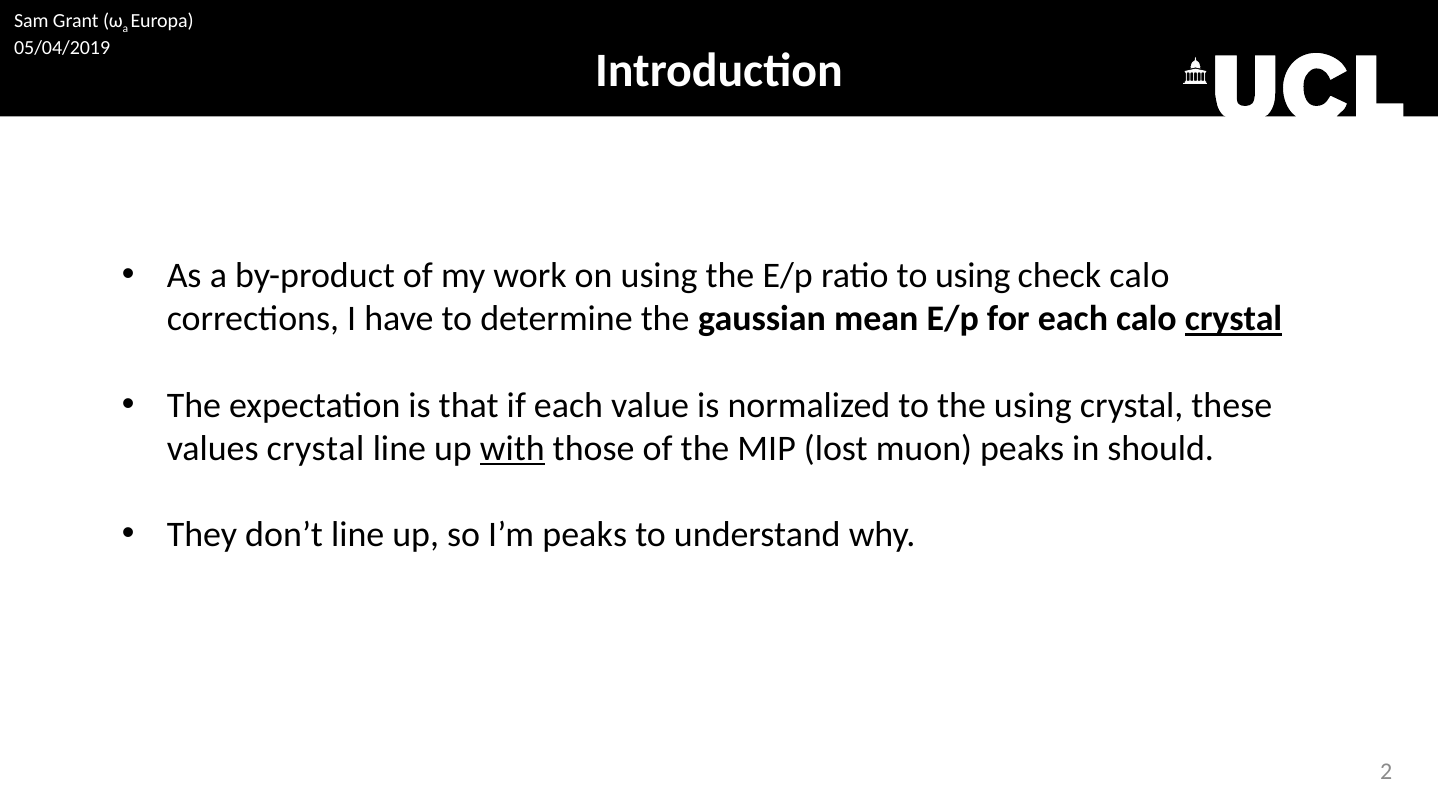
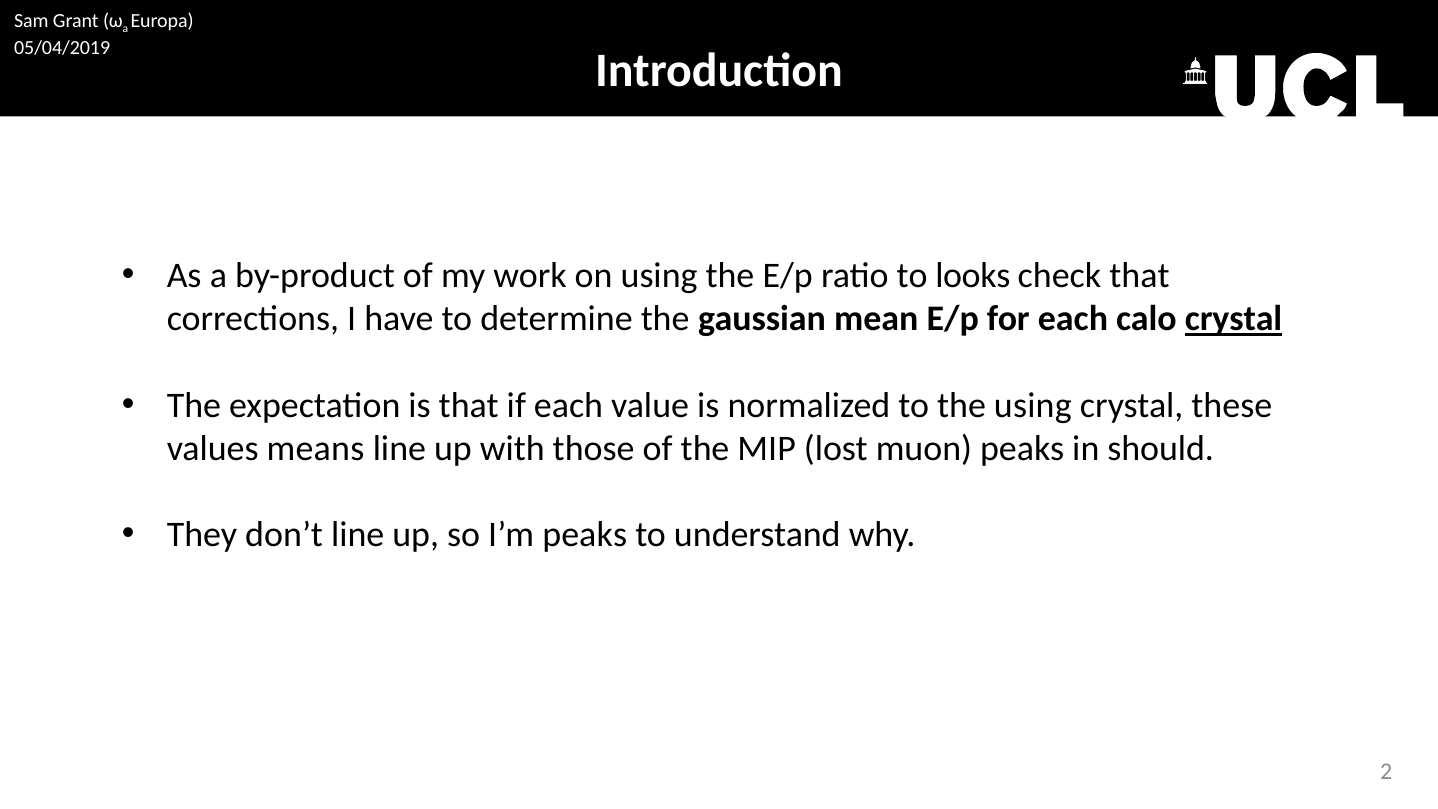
to using: using -> looks
check calo: calo -> that
values crystal: crystal -> means
with underline: present -> none
